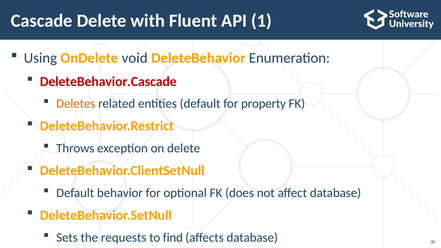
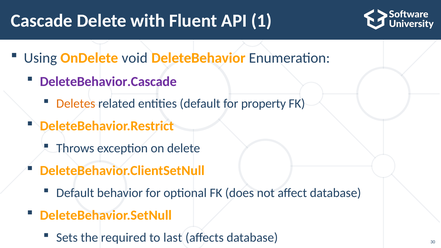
DeleteBehavior.Cascade colour: red -> purple
requests: requests -> required
find: find -> last
